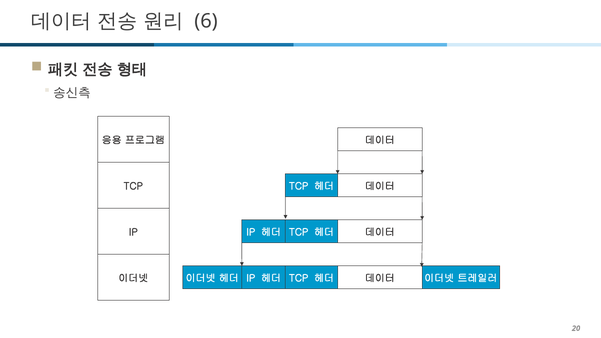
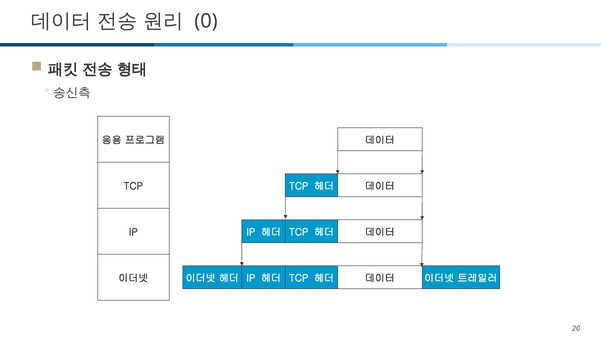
6: 6 -> 0
